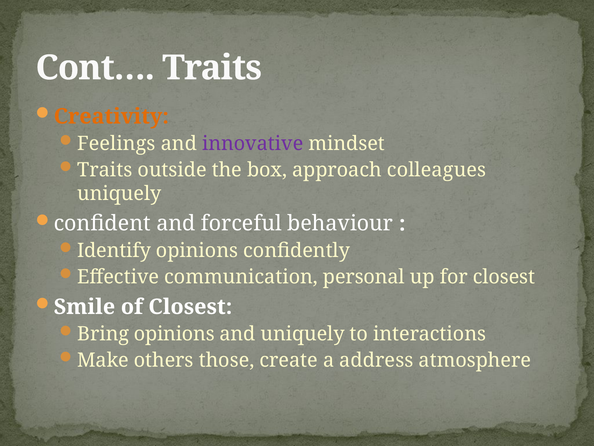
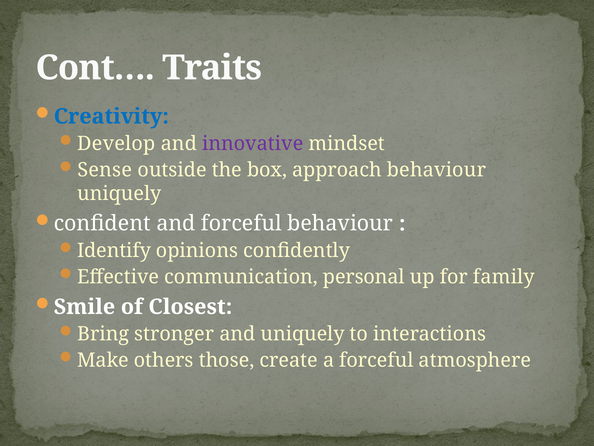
Creativity colour: orange -> blue
Feelings: Feelings -> Develop
Traits at (105, 170): Traits -> Sense
approach colleagues: colleagues -> behaviour
for closest: closest -> family
Bring opinions: opinions -> stronger
a address: address -> forceful
